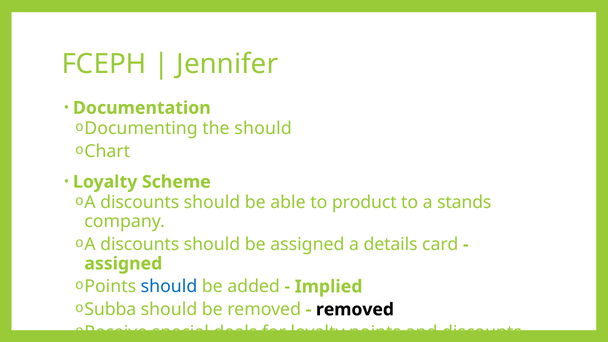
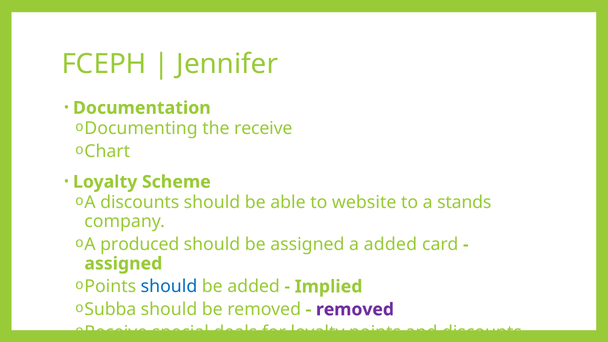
the should: should -> receive
product: product -> website
discounts at (140, 244): discounts -> produced
a details: details -> added
removed at (355, 310) colour: black -> purple
